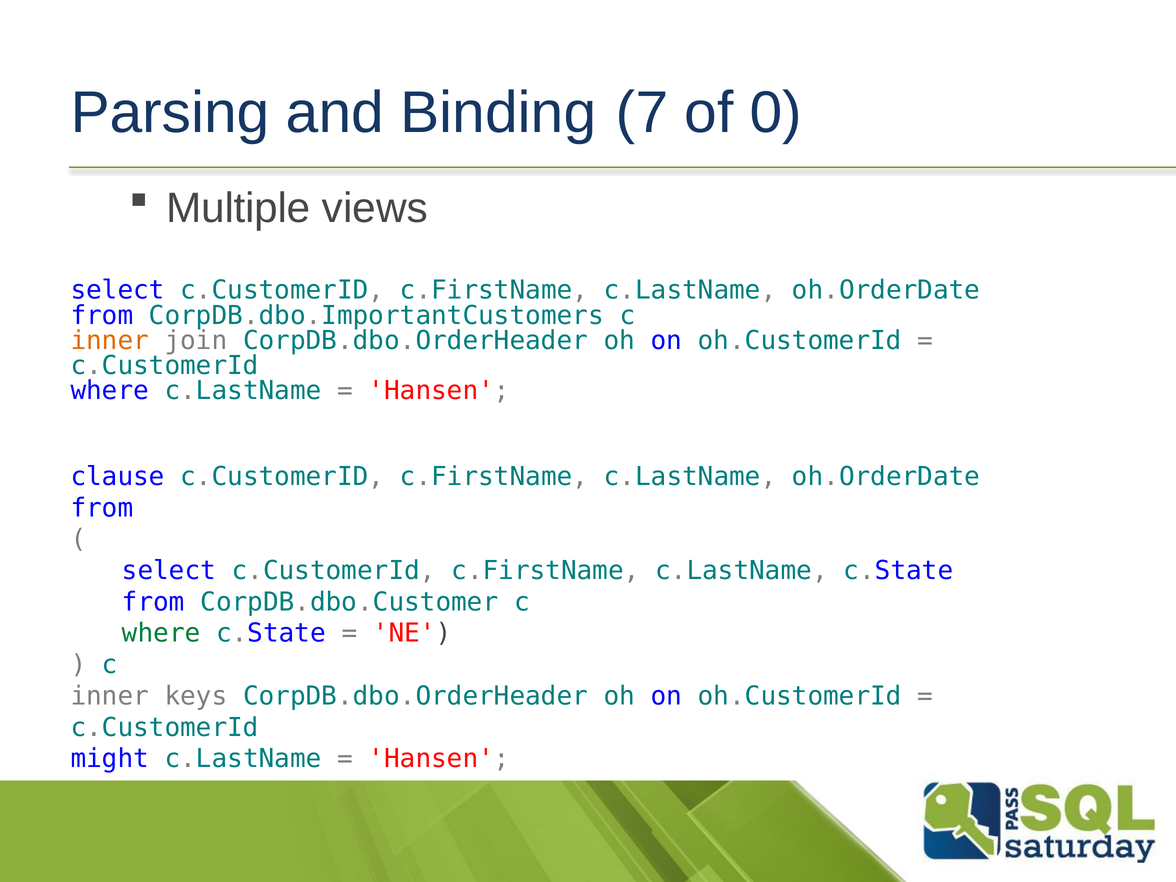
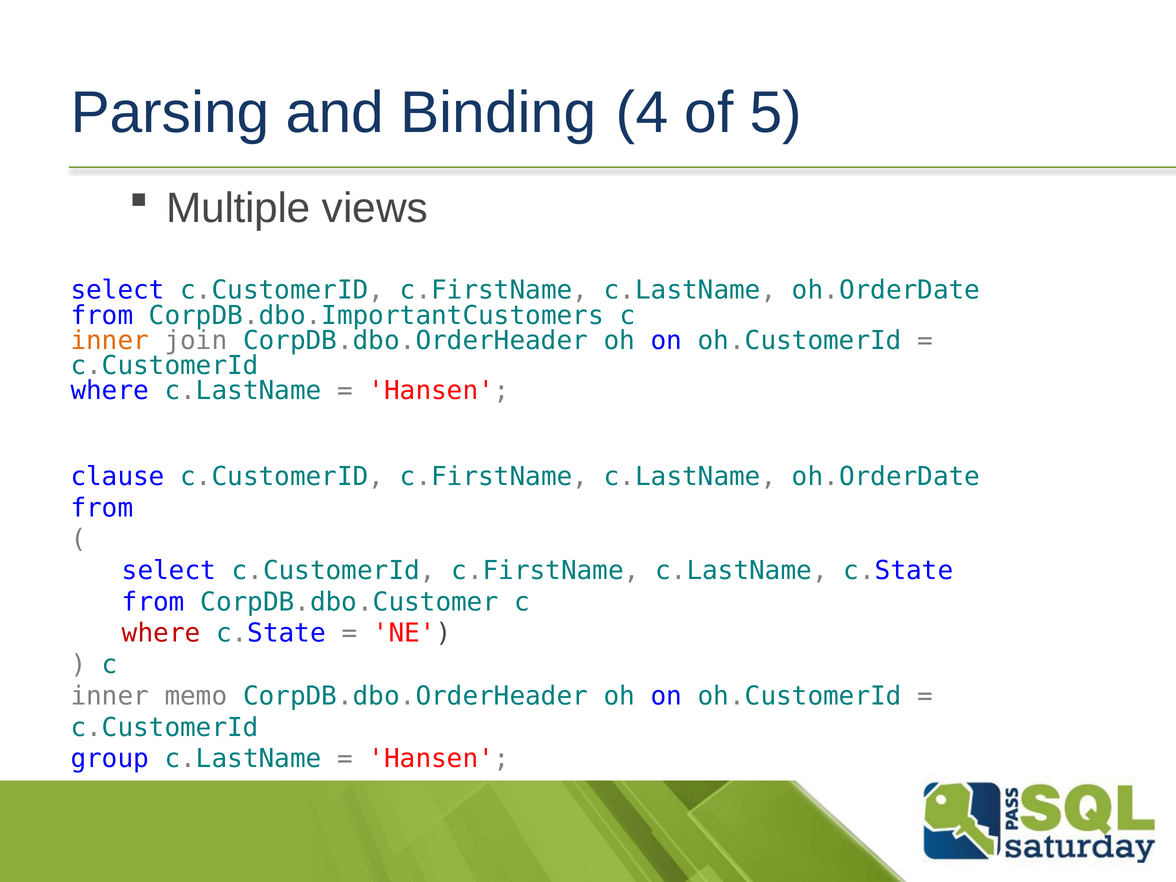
7: 7 -> 4
0: 0 -> 5
where at (161, 633) colour: green -> red
keys: keys -> memo
might: might -> group
